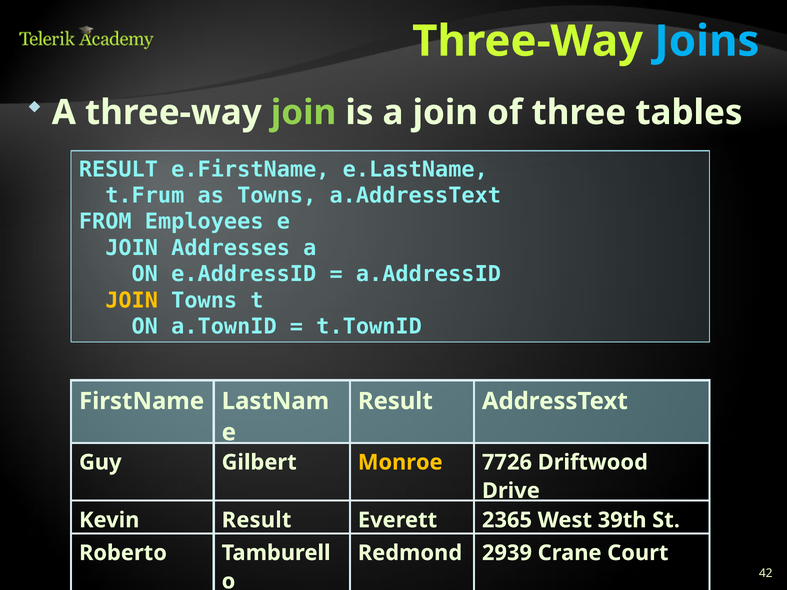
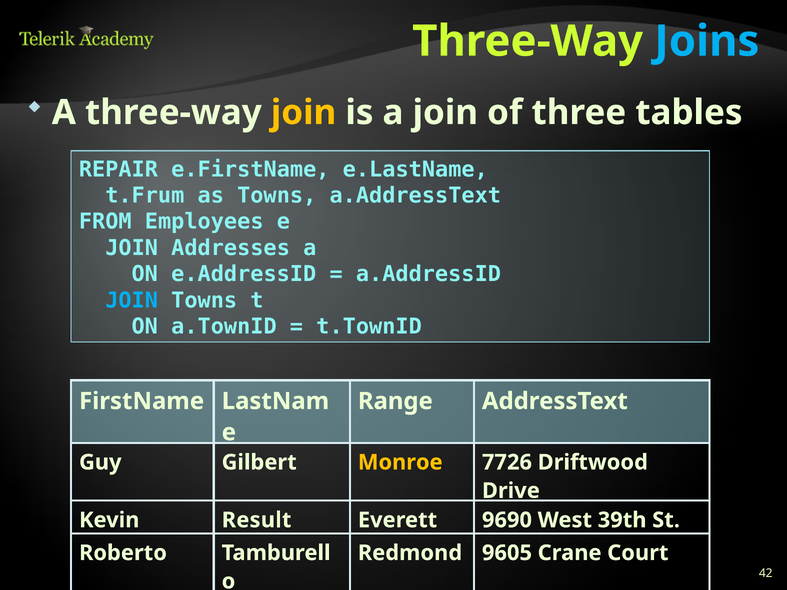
join at (304, 113) colour: light green -> yellow
RESULT at (118, 169): RESULT -> REPAIR
JOIN at (132, 301) colour: yellow -> light blue
Result at (395, 401): Result -> Range
2365: 2365 -> 9690
2939: 2939 -> 9605
